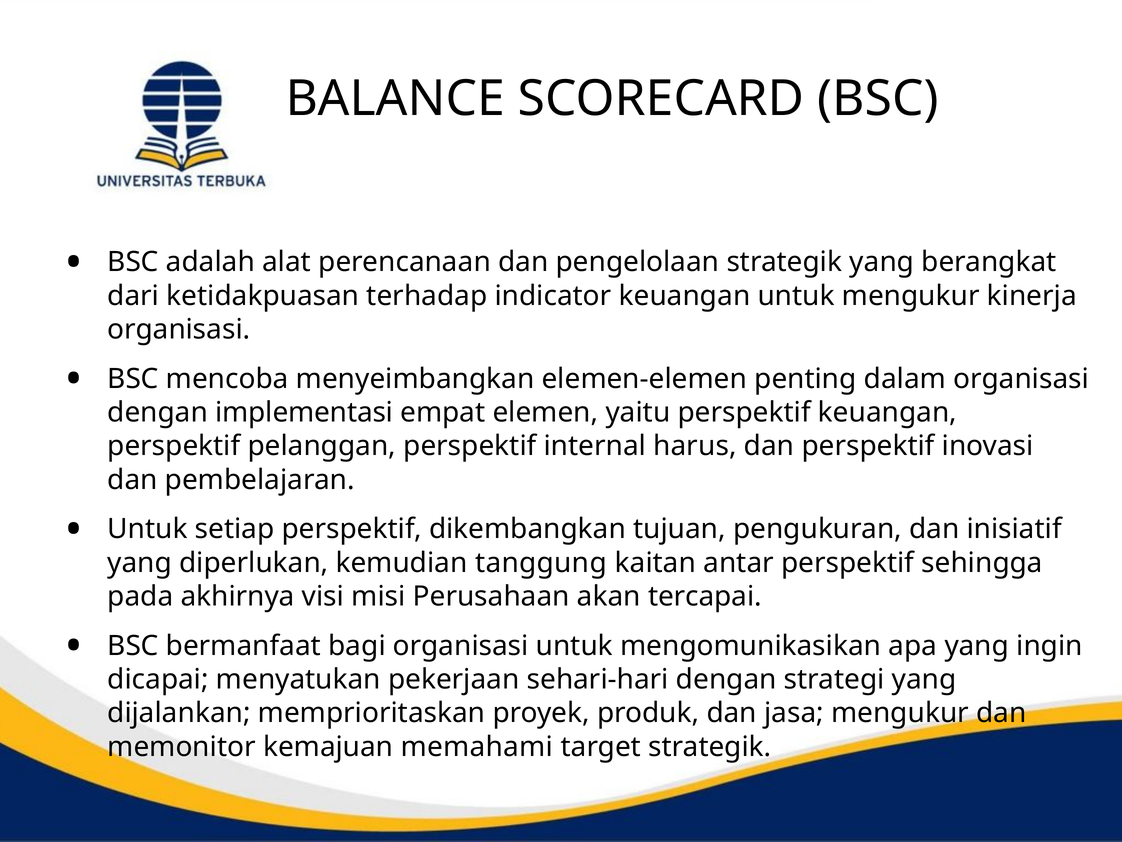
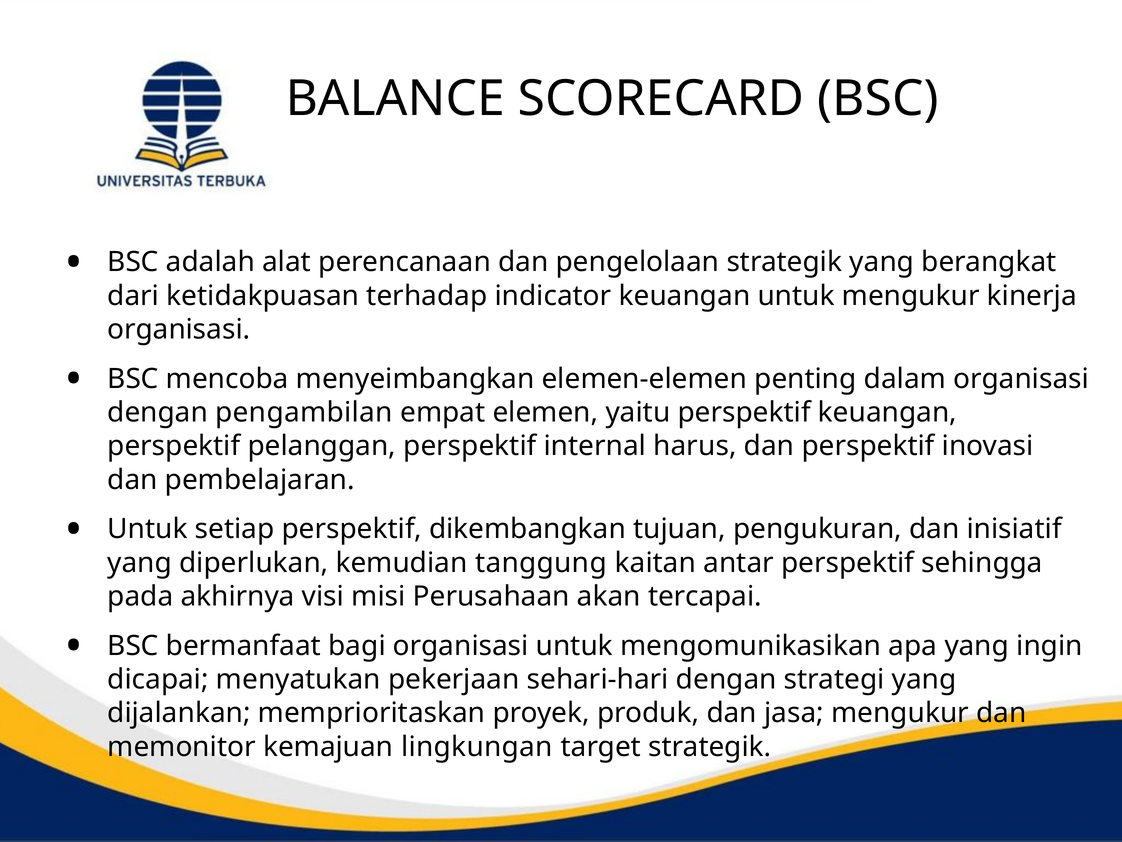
implementasi: implementasi -> pengambilan
memahami: memahami -> lingkungan
